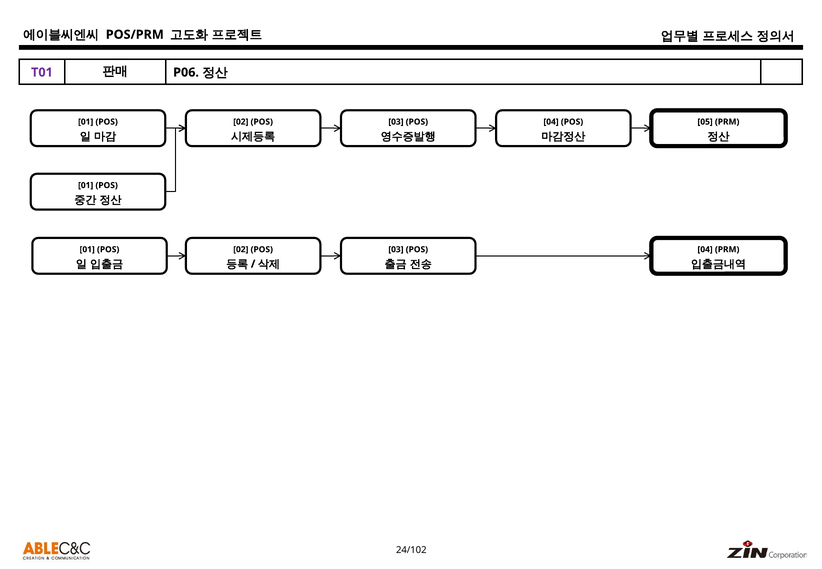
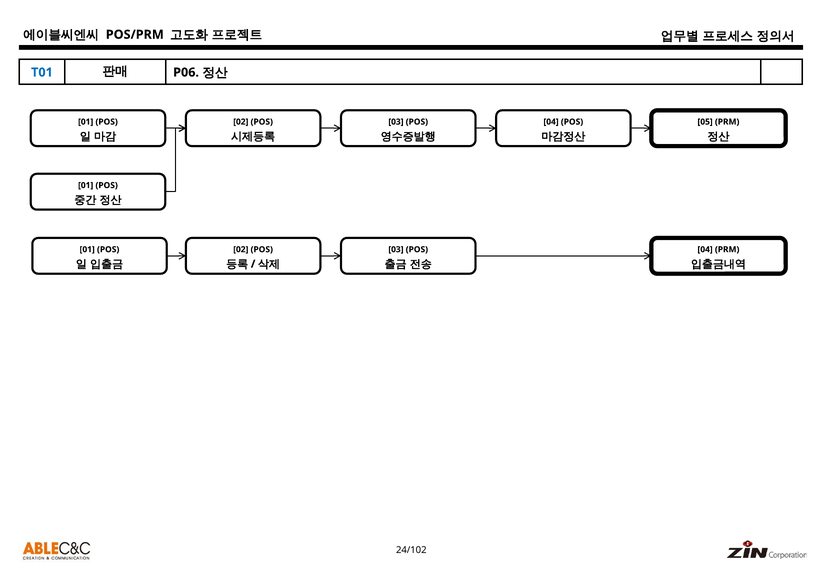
T01 colour: purple -> blue
